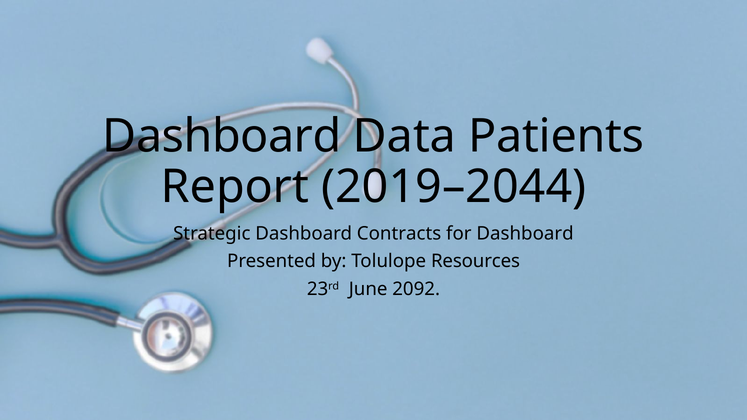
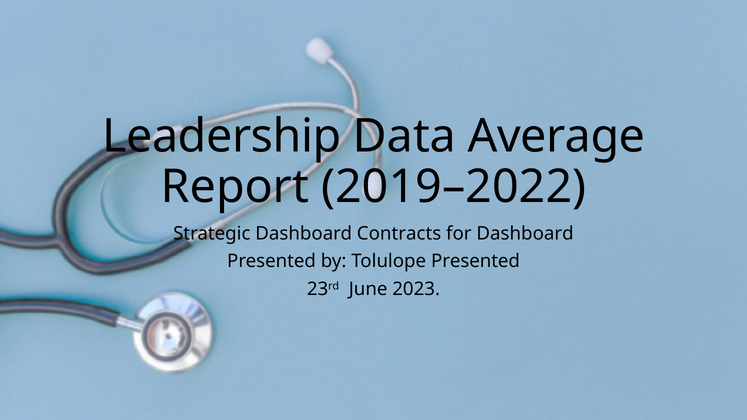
Dashboard at (222, 136): Dashboard -> Leadership
Patients: Patients -> Average
2019–2044: 2019–2044 -> 2019–2022
Tolulope Resources: Resources -> Presented
2092: 2092 -> 2023
